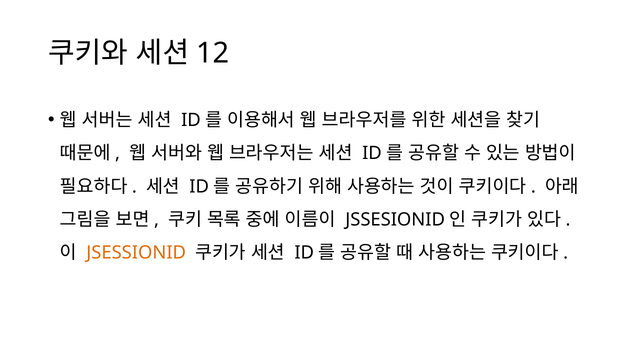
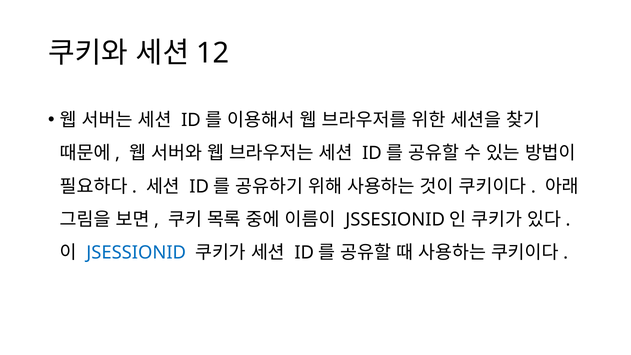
JSESSIONID colour: orange -> blue
